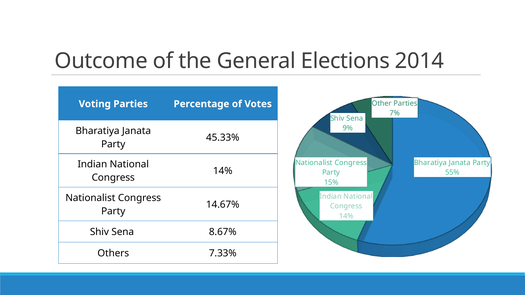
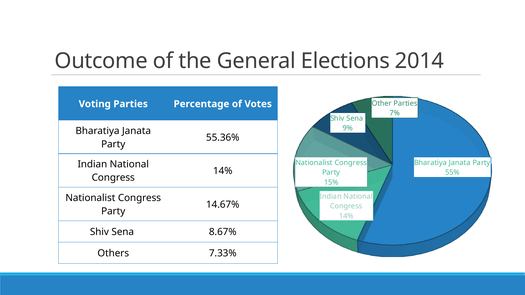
45.33%: 45.33% -> 55.36%
